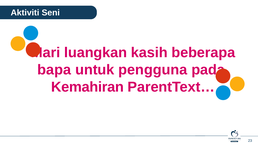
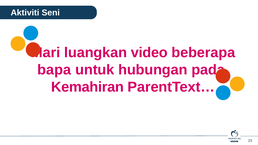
kasih: kasih -> video
pengguna: pengguna -> hubungan
